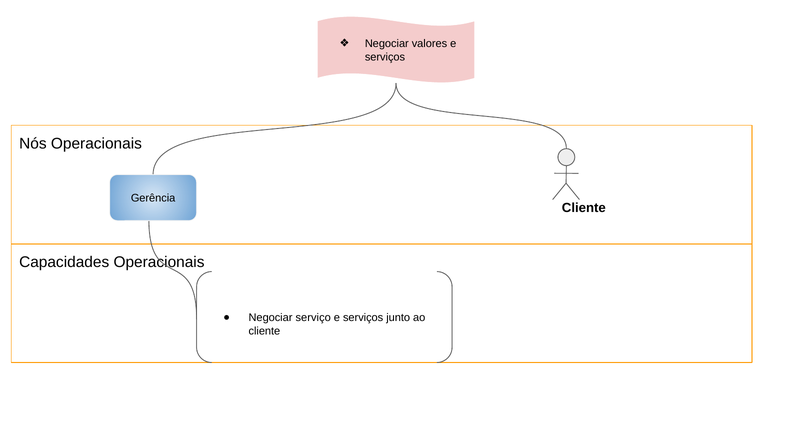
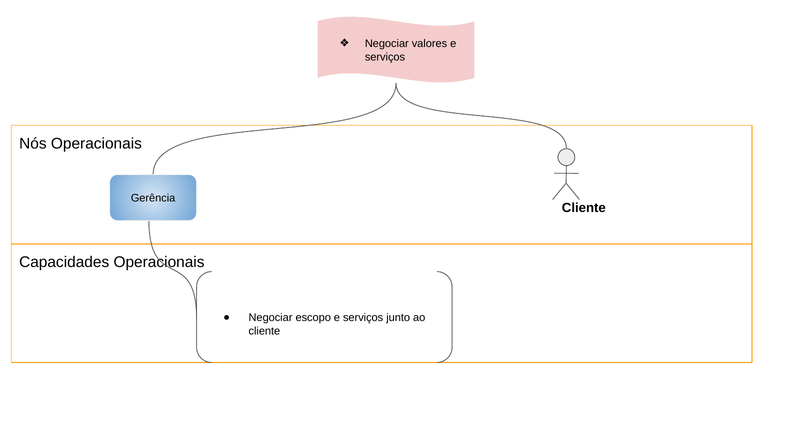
serviço: serviço -> escopo
